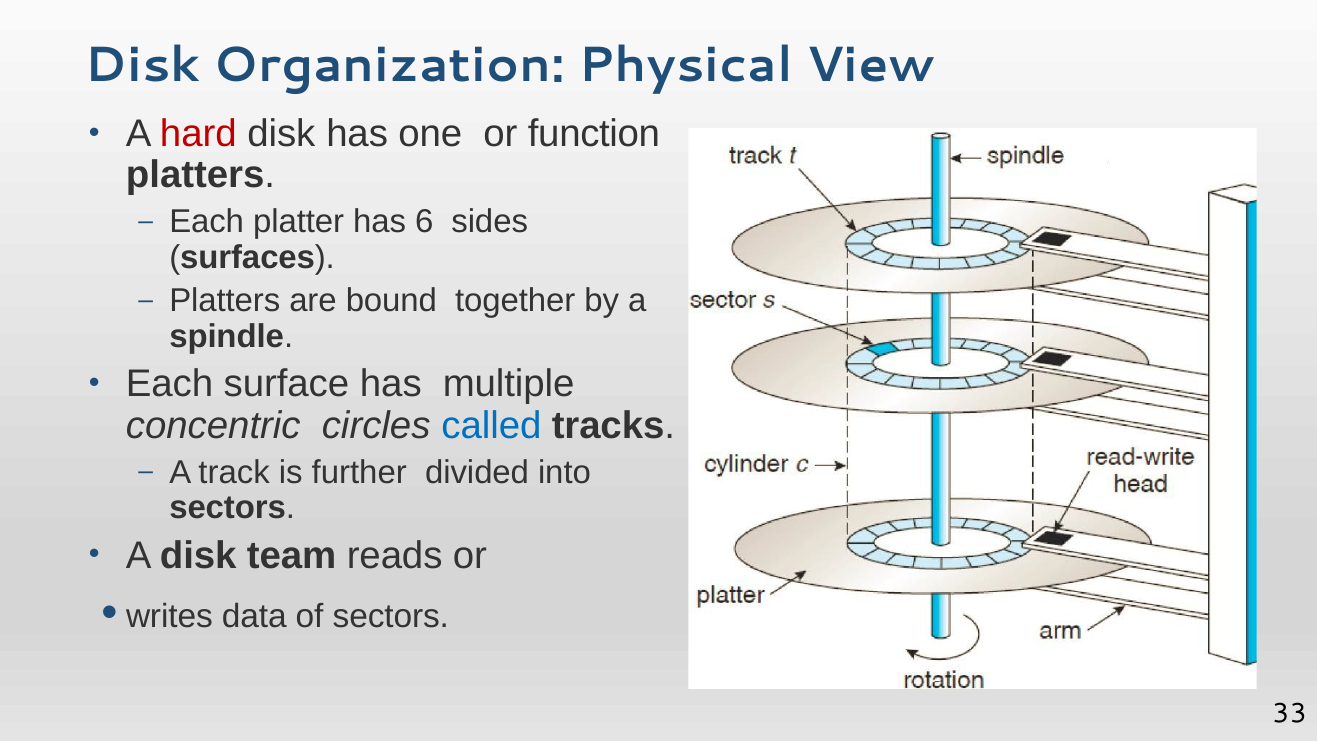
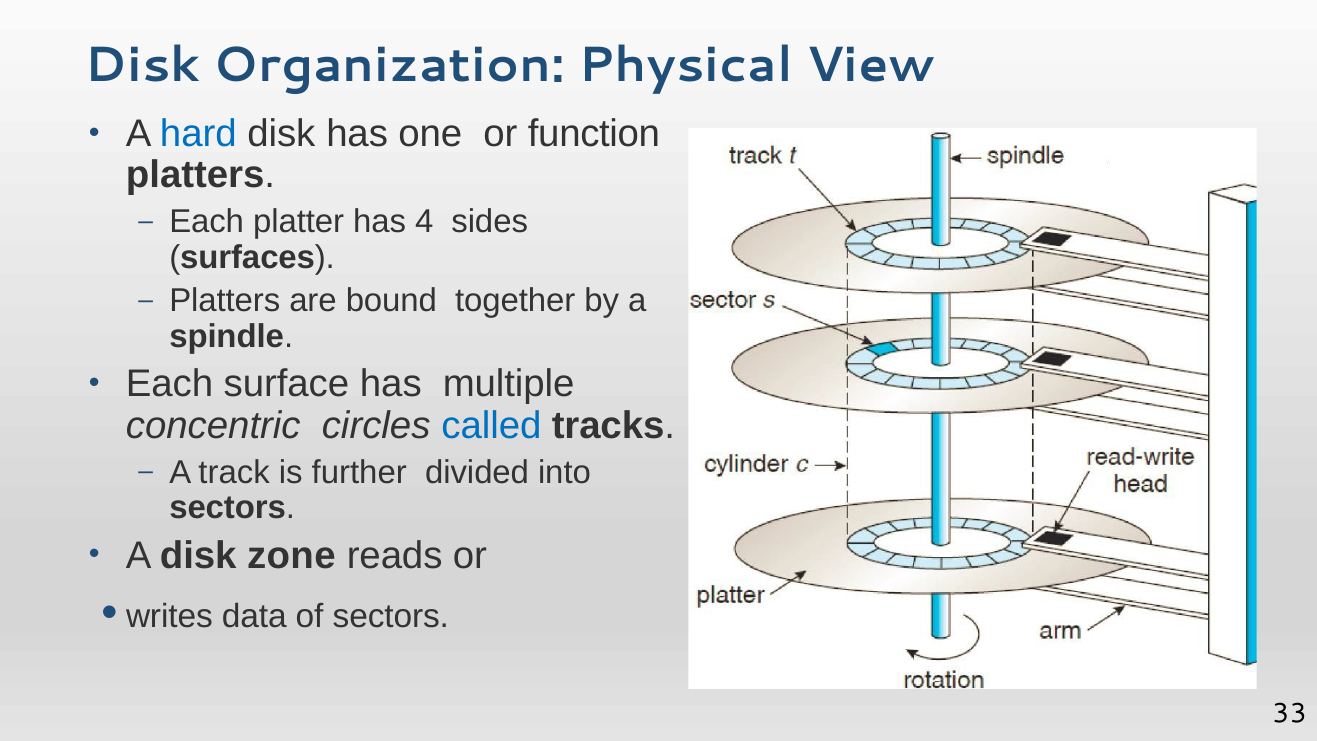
hard colour: red -> blue
6: 6 -> 4
team: team -> zone
